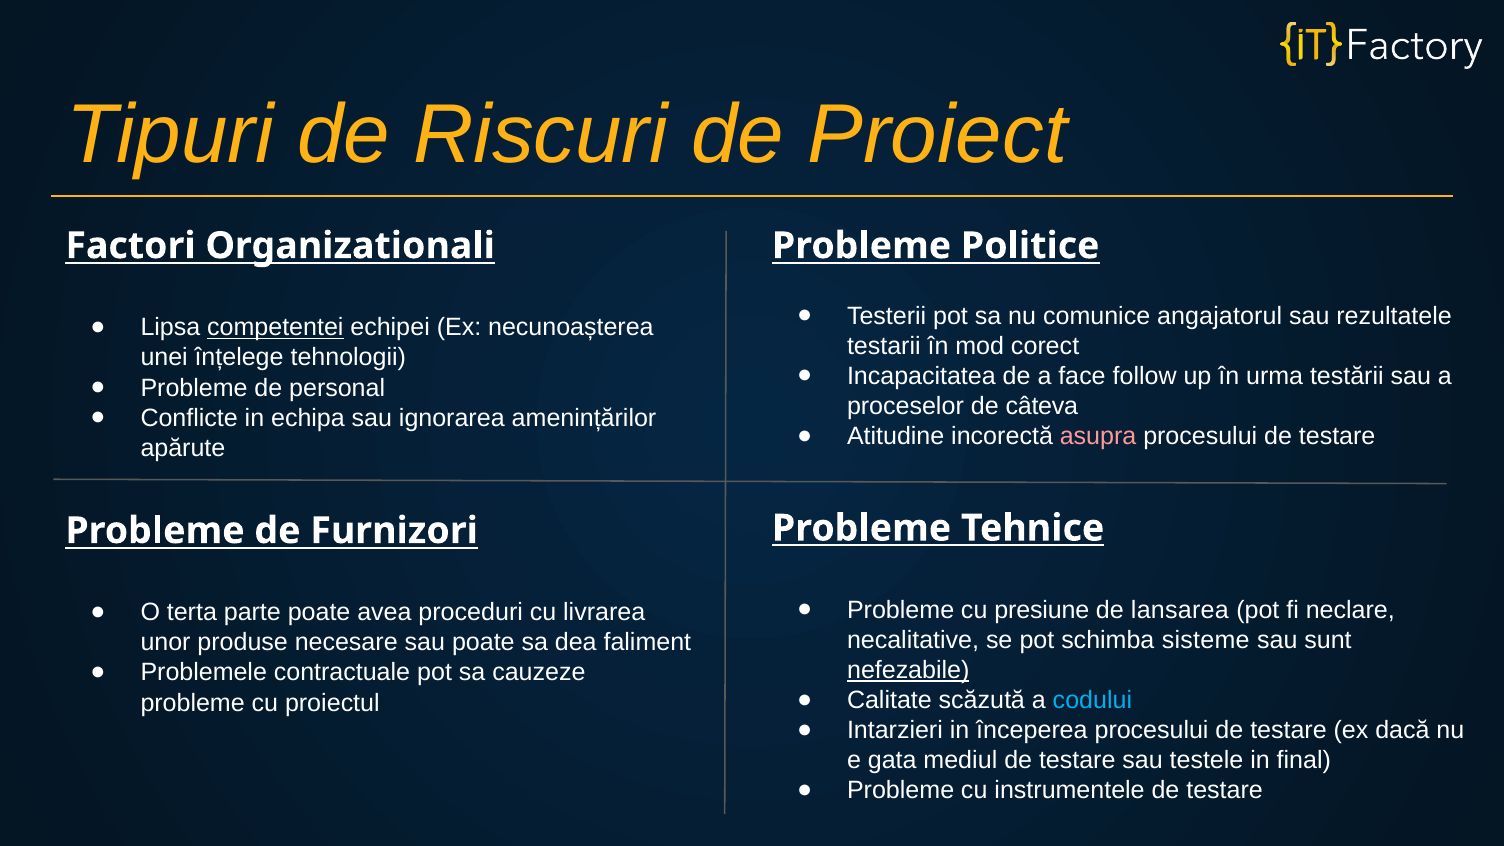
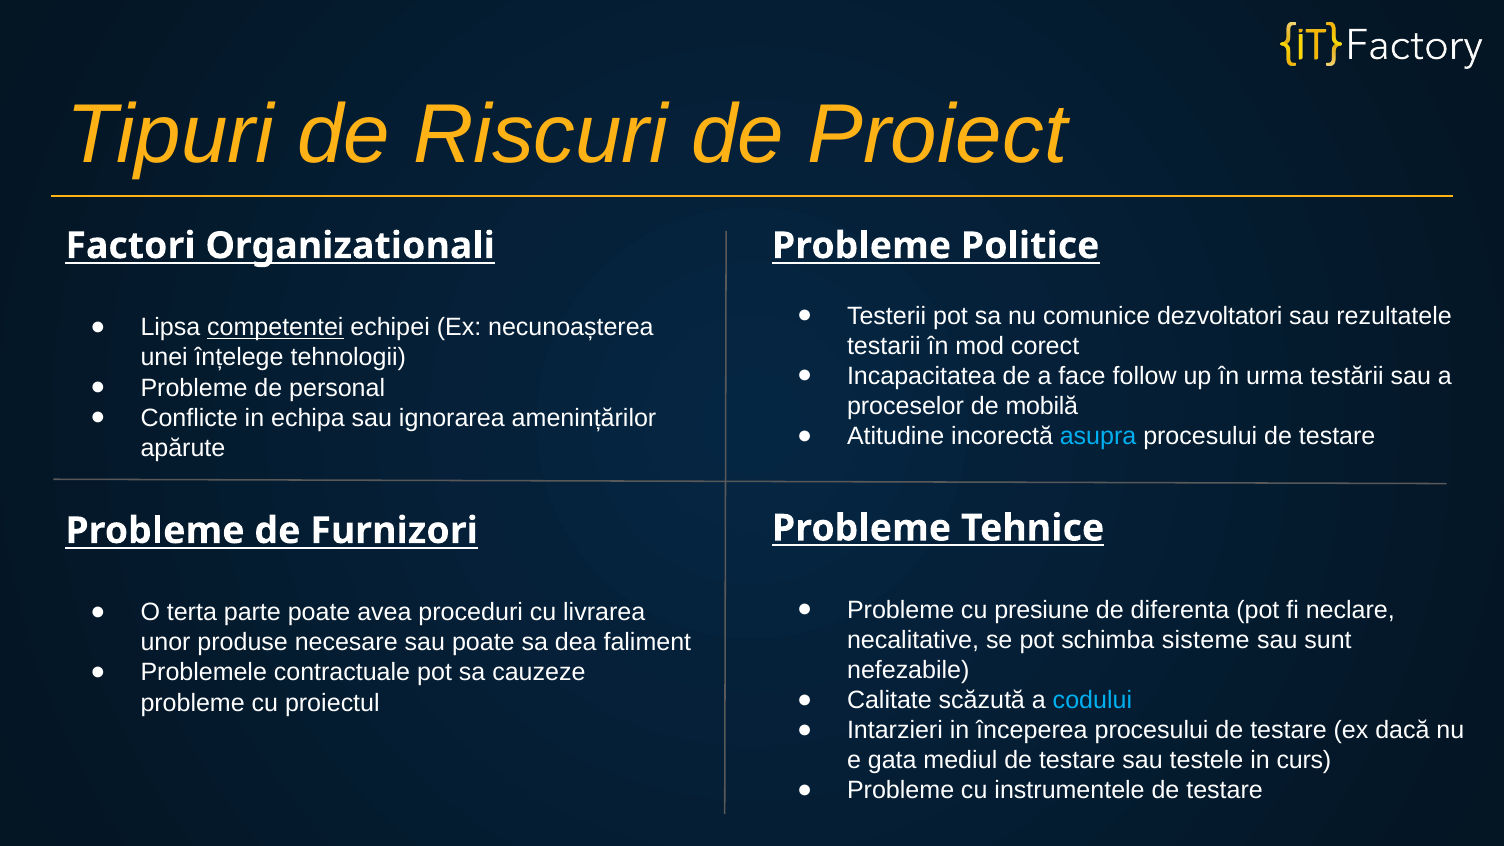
angajatorul: angajatorul -> dezvoltatori
câteva: câteva -> mobilă
asupra colour: pink -> light blue
lansarea: lansarea -> diferenta
nefezabile underline: present -> none
final: final -> curs
